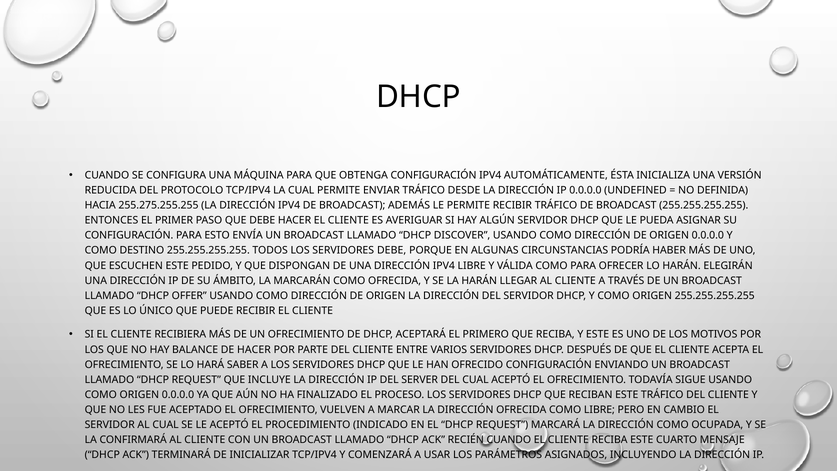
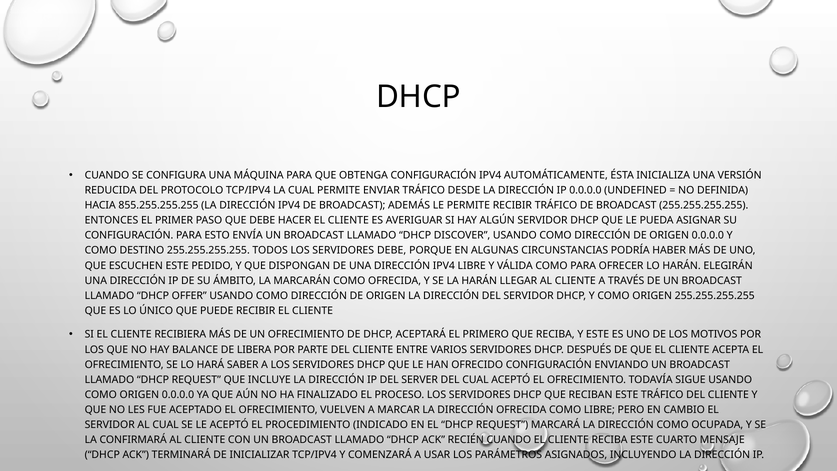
255.275.255.255: 255.275.255.255 -> 855.255.255.255
DE HACER: HACER -> LIBERA
